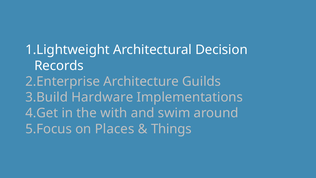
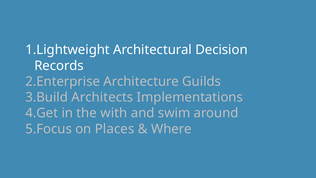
Hardware: Hardware -> Architects
Things: Things -> Where
